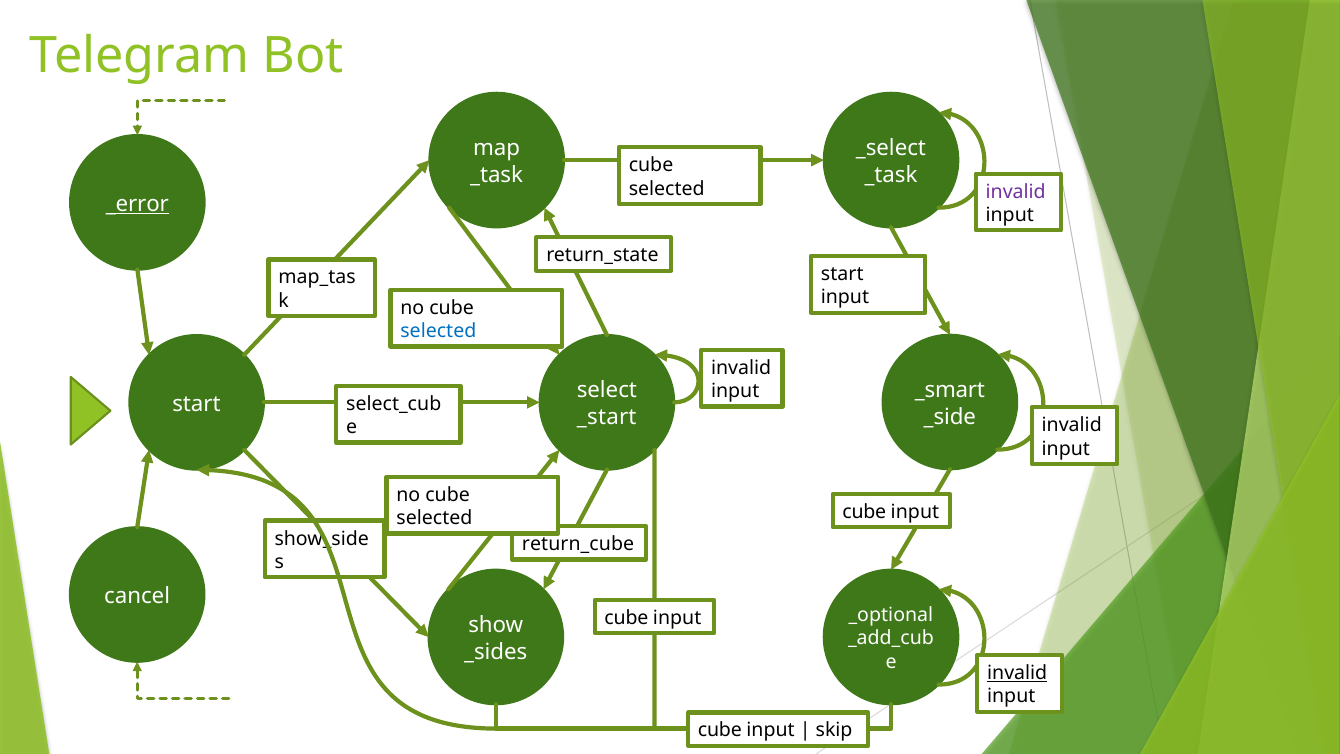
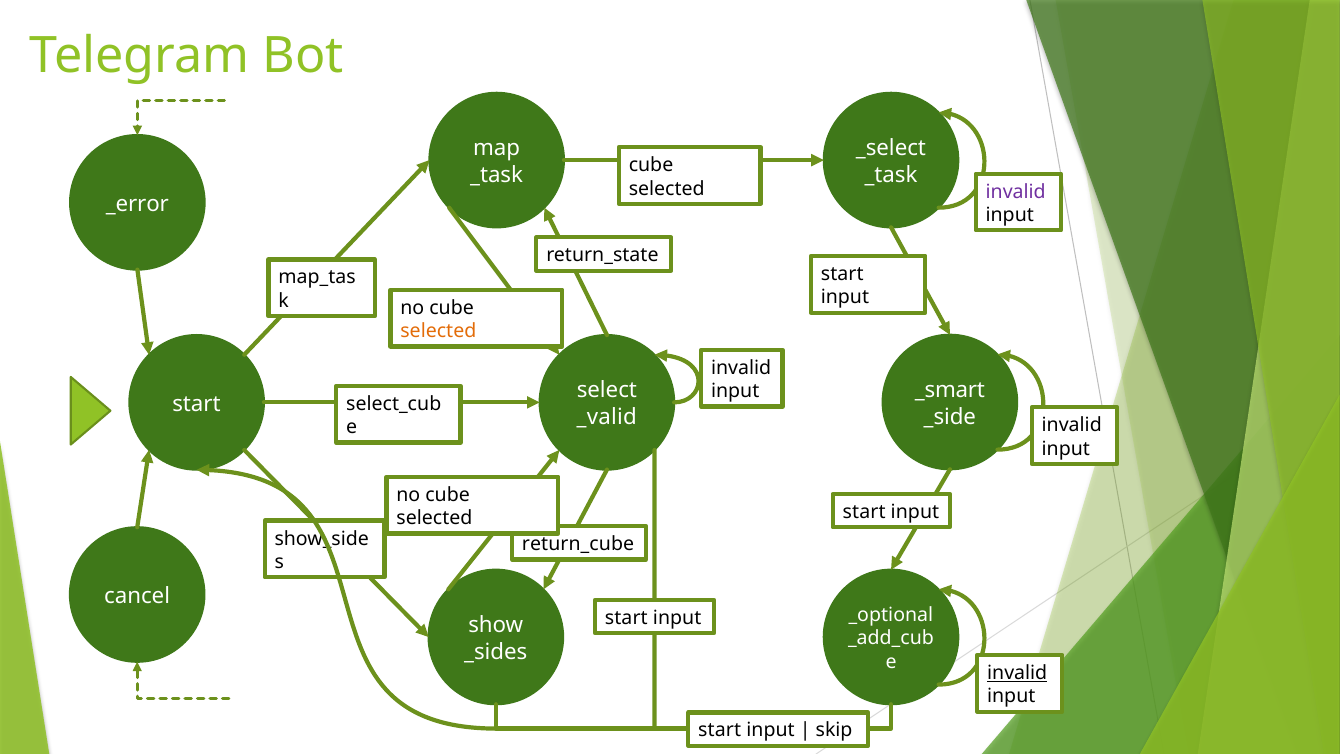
_error underline: present -> none
selected at (438, 331) colour: blue -> orange
_start: _start -> _valid
cube at (864, 512): cube -> start
cube at (626, 618): cube -> start
cube at (720, 730): cube -> start
